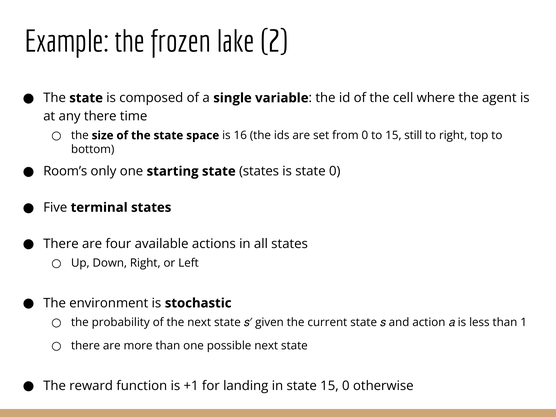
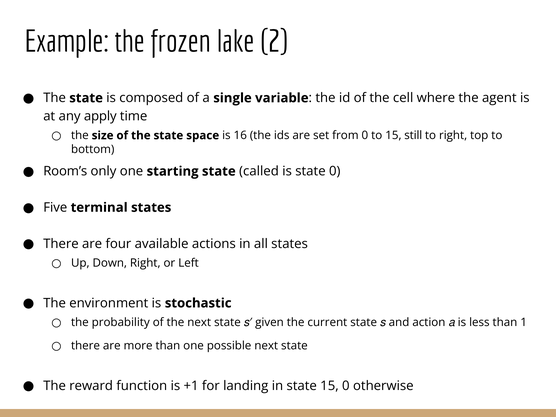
any there: there -> apply
state states: states -> called
